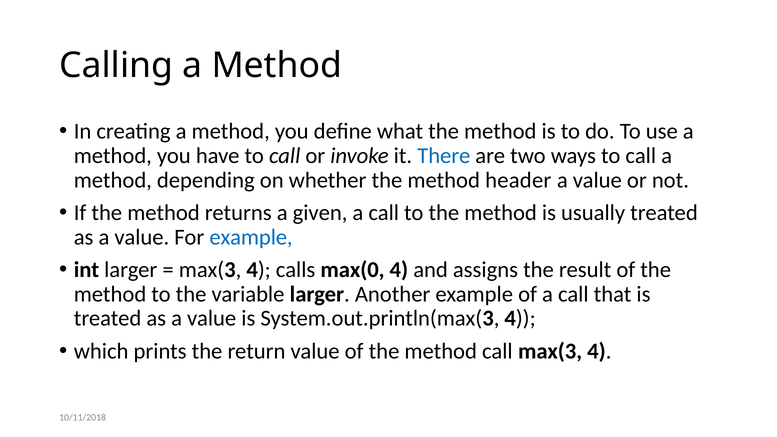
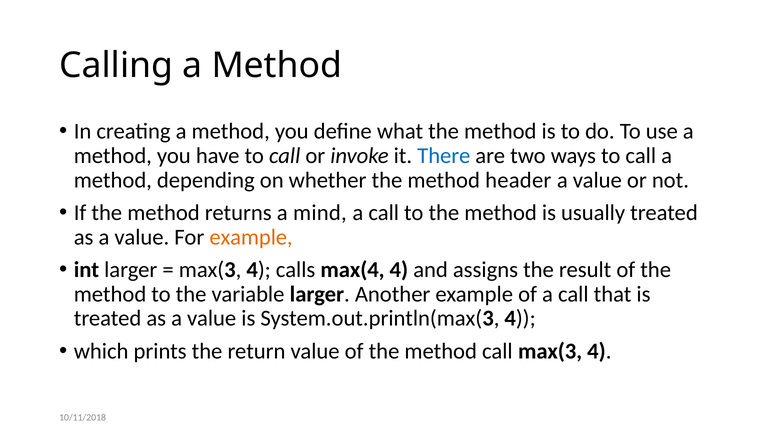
given: given -> mind
example at (251, 237) colour: blue -> orange
max(0: max(0 -> max(4
